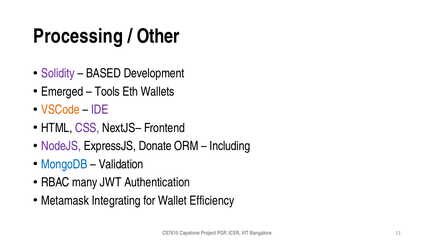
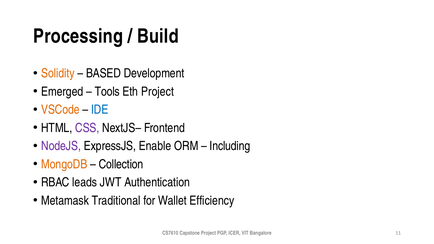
Other: Other -> Build
Solidity colour: purple -> orange
Eth Wallets: Wallets -> Project
IDE colour: purple -> blue
Donate: Donate -> Enable
MongoDB colour: blue -> orange
Validation: Validation -> Collection
many: many -> leads
Integrating: Integrating -> Traditional
